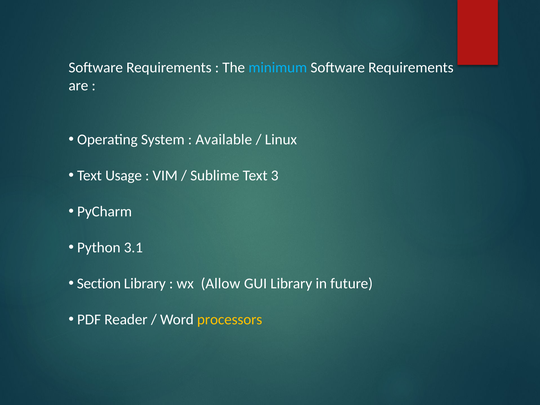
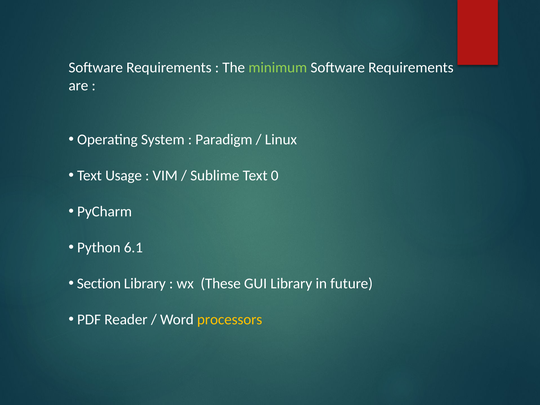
minimum colour: light blue -> light green
Available: Available -> Paradigm
3: 3 -> 0
3.1: 3.1 -> 6.1
Allow: Allow -> These
